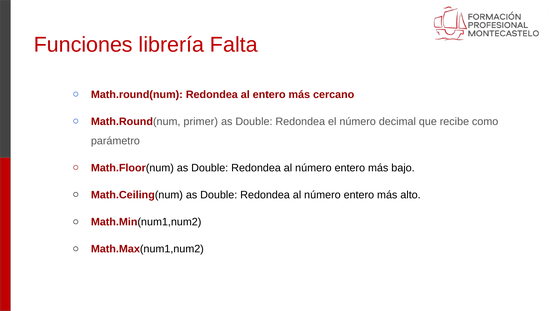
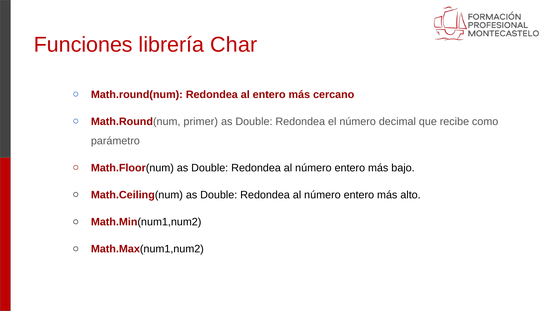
Falta: Falta -> Char
